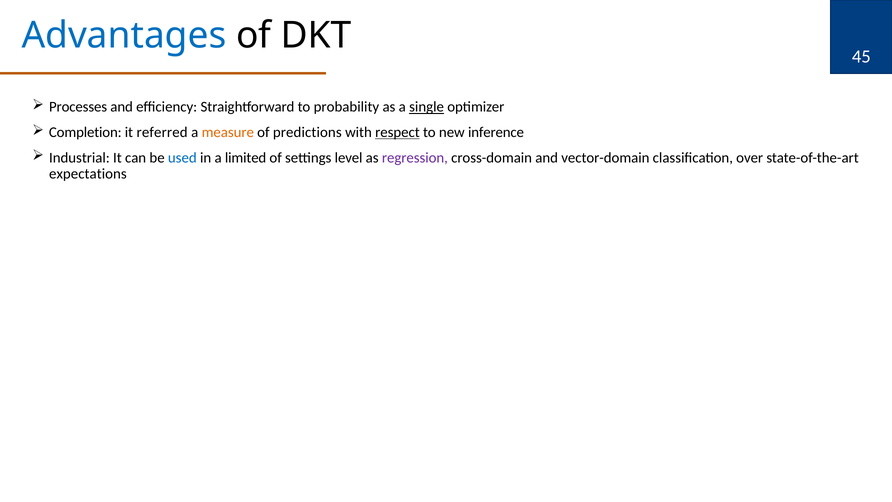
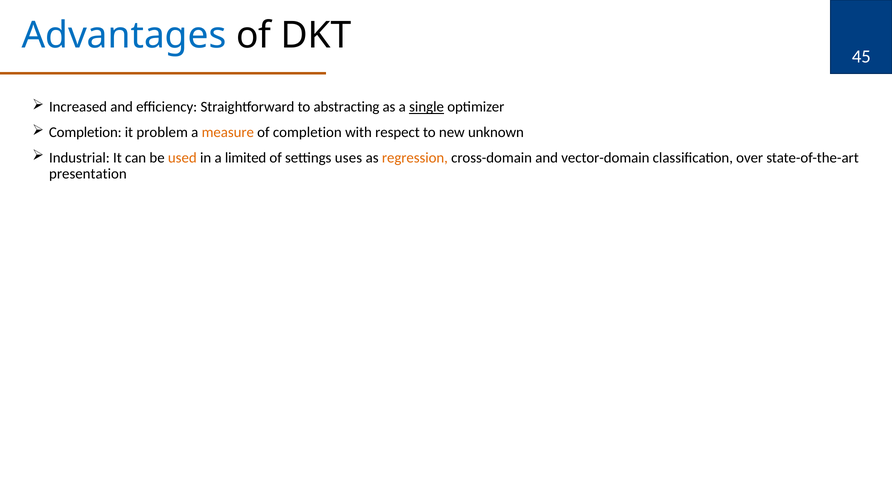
Processes: Processes -> Increased
probability: probability -> abstracting
referred: referred -> problem
of predictions: predictions -> completion
respect underline: present -> none
inference: inference -> unknown
used colour: blue -> orange
level: level -> uses
regression colour: purple -> orange
expectations: expectations -> presentation
